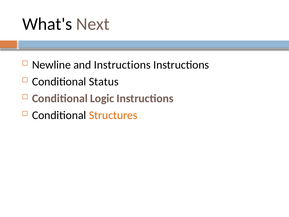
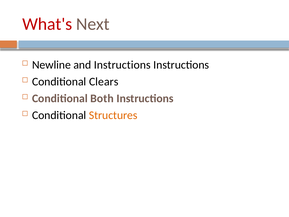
What's colour: black -> red
Status: Status -> Clears
Logic: Logic -> Both
